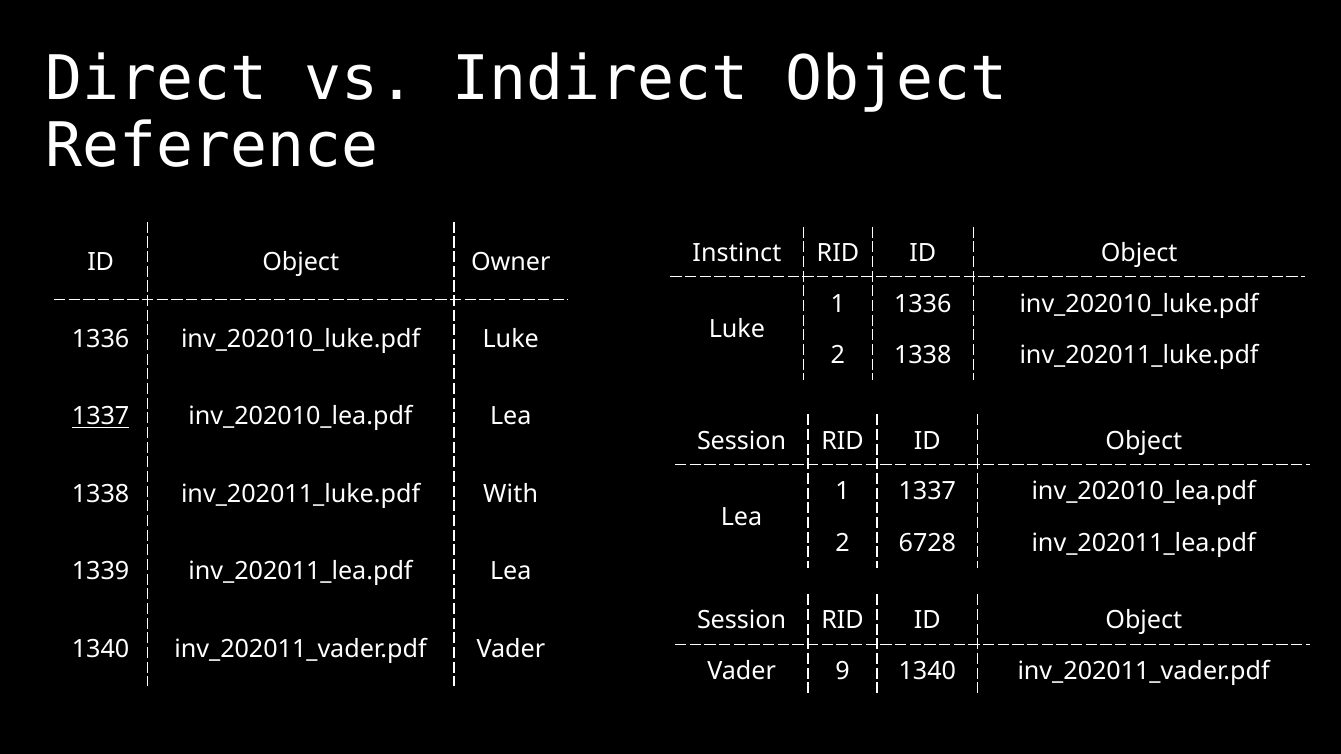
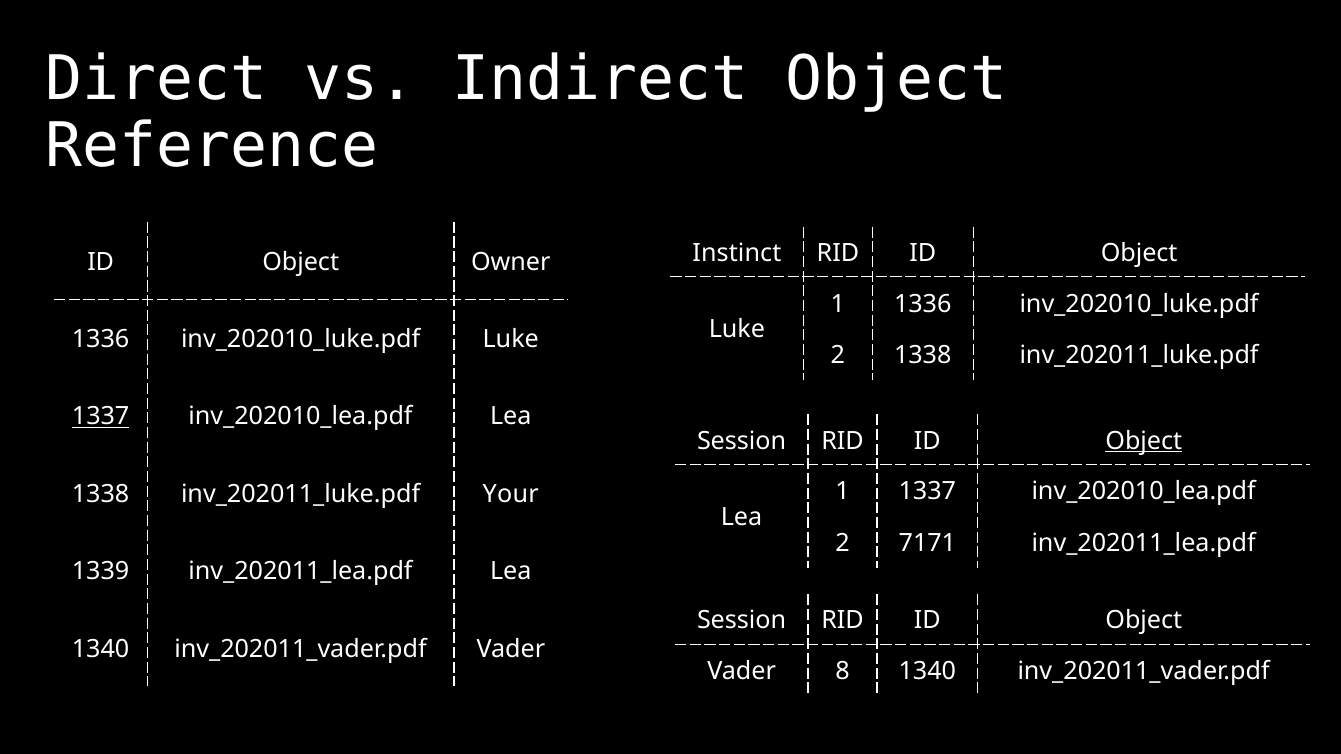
Object at (1144, 441) underline: none -> present
With: With -> Your
6728: 6728 -> 7171
9: 9 -> 8
